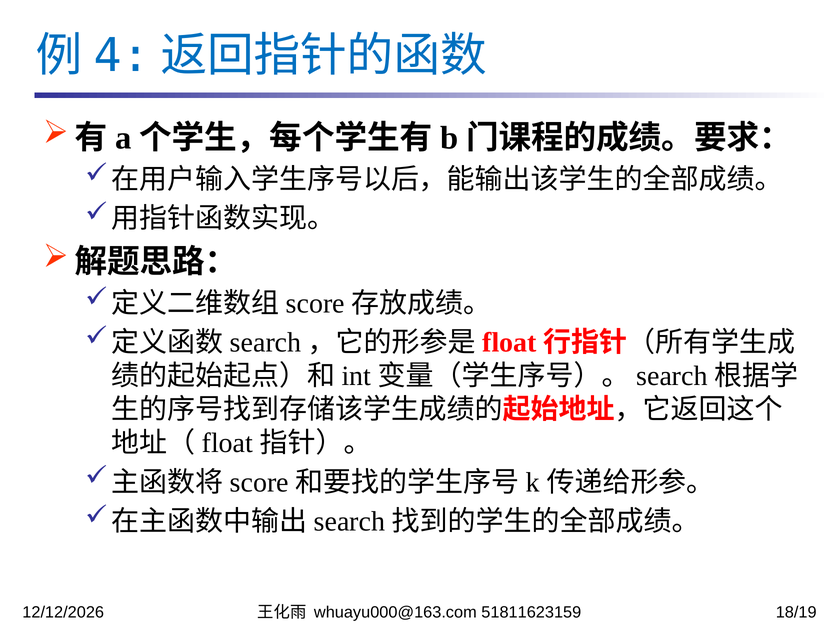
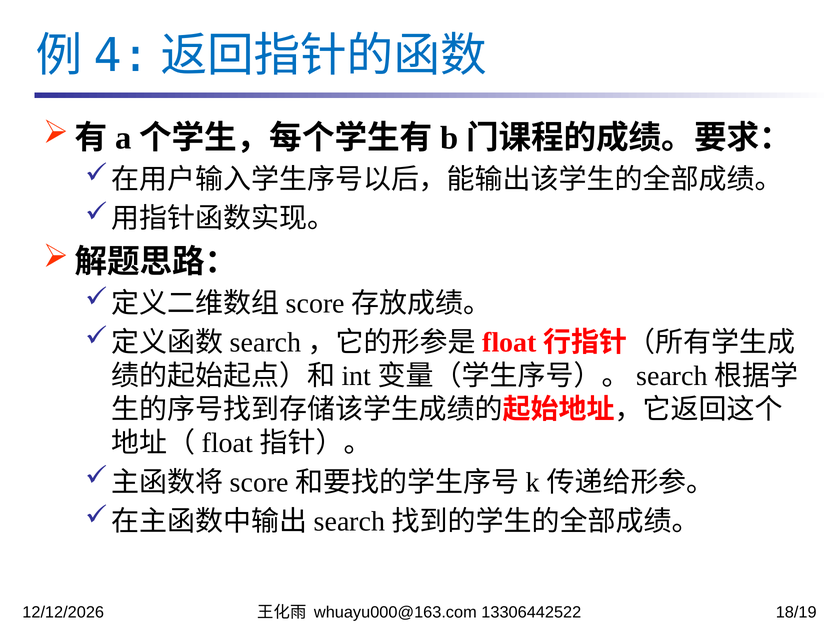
51811623159: 51811623159 -> 13306442522
